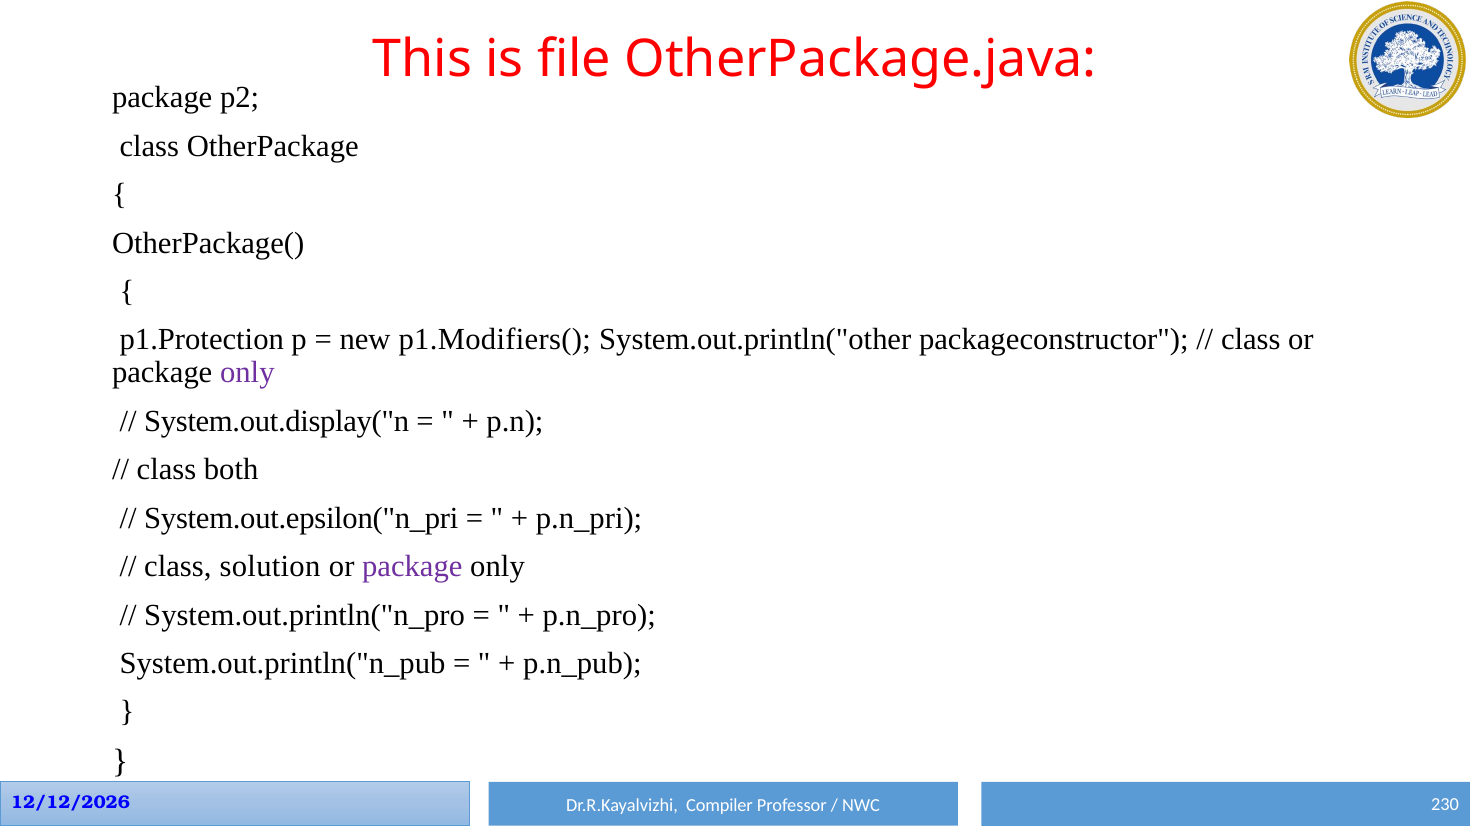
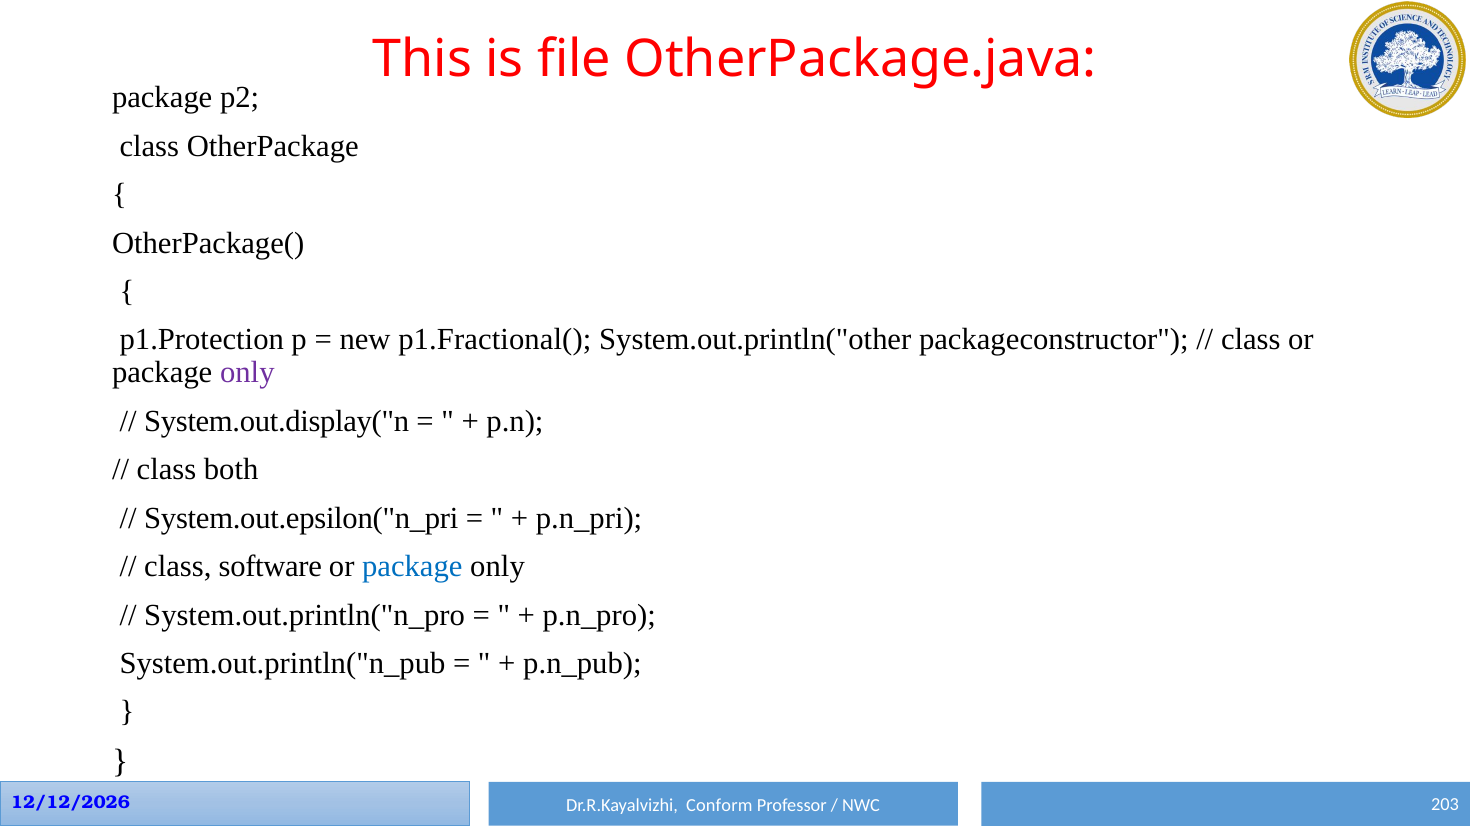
p1.Modifiers(: p1.Modifiers( -> p1.Fractional(
solution: solution -> software
package at (412, 566) colour: purple -> blue
230: 230 -> 203
Compiler: Compiler -> Conform
